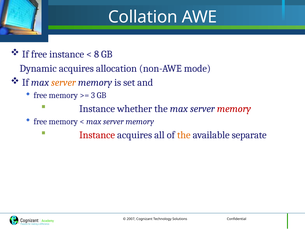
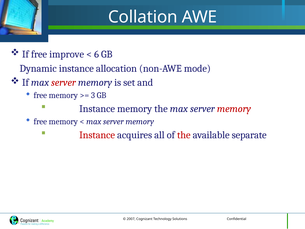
free instance: instance -> improve
8: 8 -> 6
Dynamic acquires: acquires -> instance
server at (63, 83) colour: orange -> red
Instance whether: whether -> memory
the at (184, 135) colour: orange -> red
